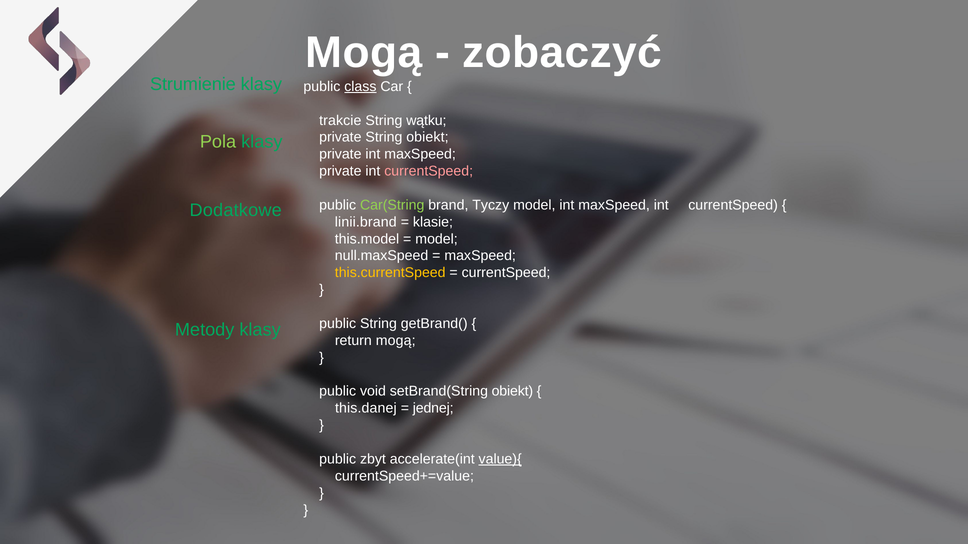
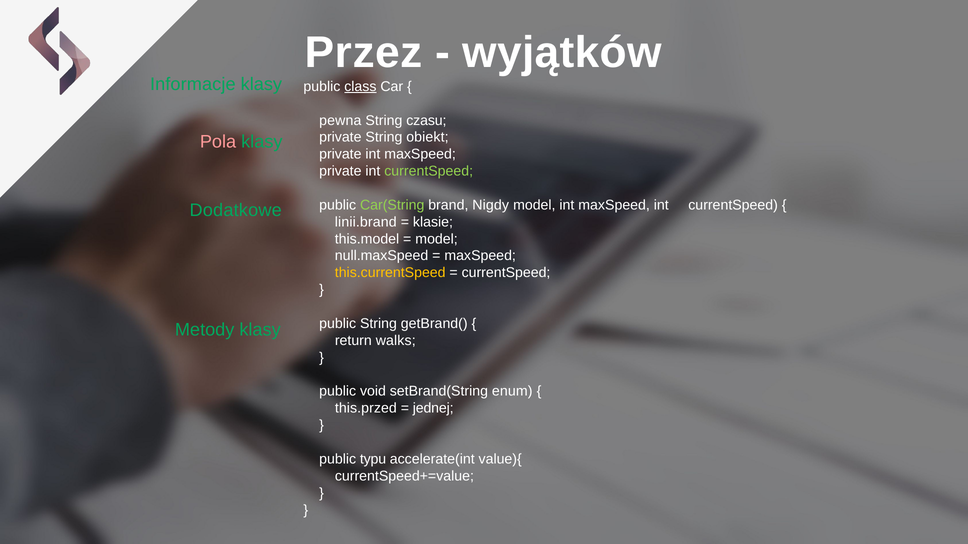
Mogą at (364, 53): Mogą -> Przez
zobaczyć: zobaczyć -> wyjątków
Strumienie: Strumienie -> Informacje
trakcie: trakcie -> pewna
wątku: wątku -> czasu
Pola colour: light green -> pink
currentSpeed at (429, 171) colour: pink -> light green
Tyczy: Tyczy -> Nigdy
return mogą: mogą -> walks
setBrand(String obiekt: obiekt -> enum
this.danej: this.danej -> this.przed
zbyt: zbyt -> typu
value){ underline: present -> none
